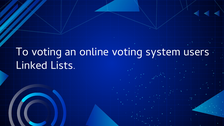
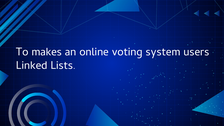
To voting: voting -> makes
